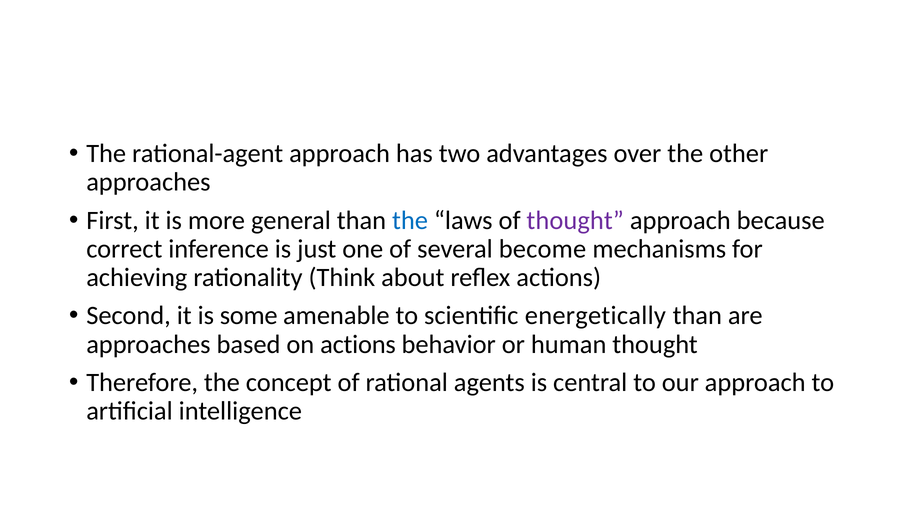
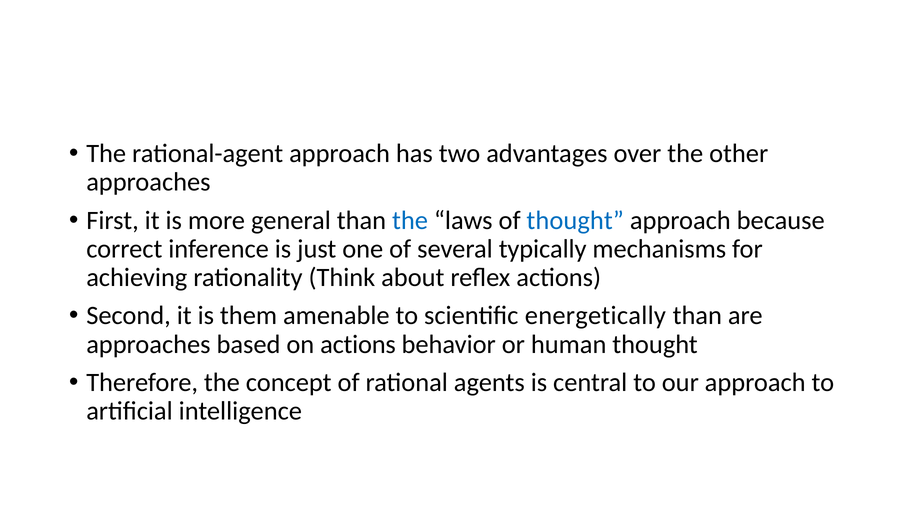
thought at (575, 220) colour: purple -> blue
become: become -> typically
some: some -> them
